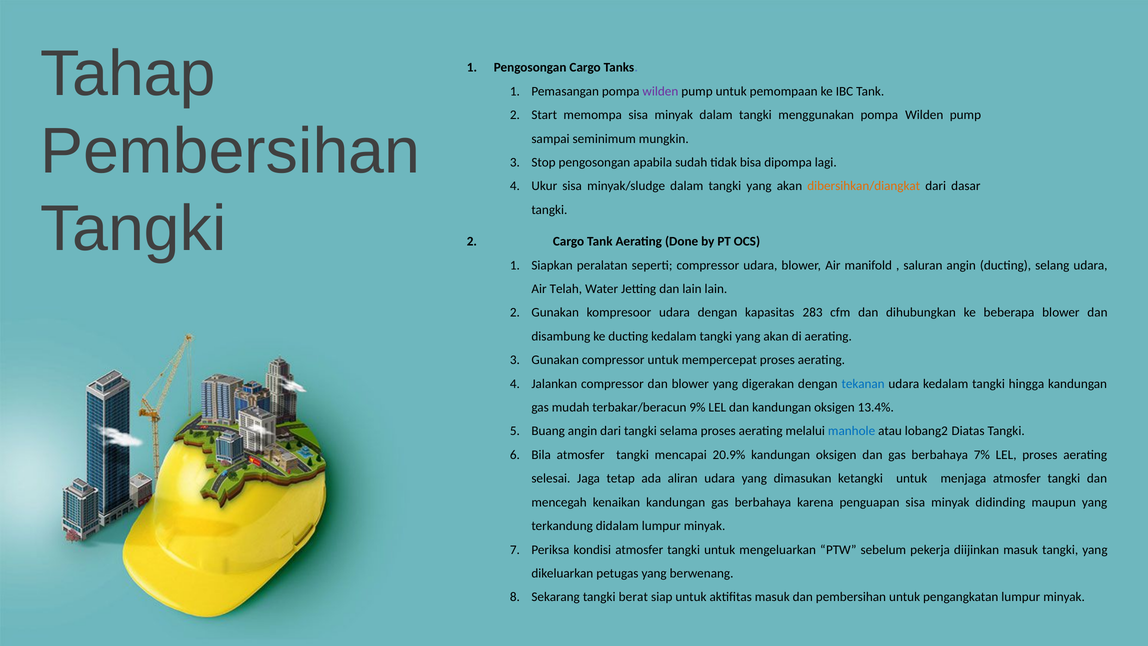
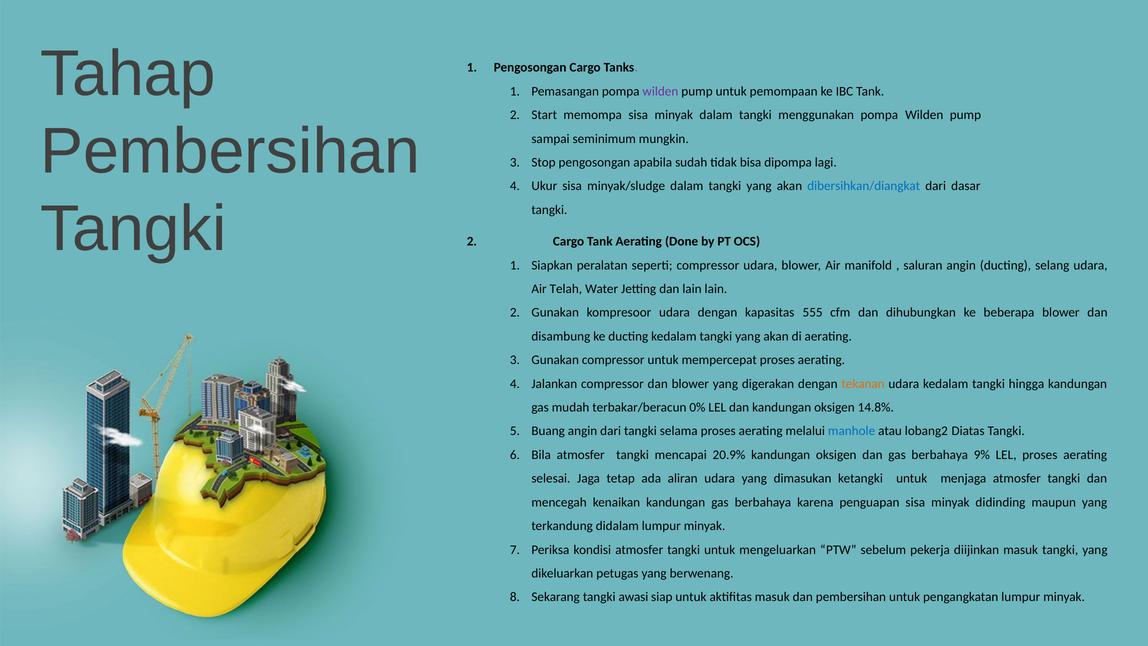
dibersihkan/diangkat colour: orange -> blue
283: 283 -> 555
tekanan colour: blue -> orange
9%: 9% -> 0%
13.4%: 13.4% -> 14.8%
7%: 7% -> 9%
berat: berat -> awasi
